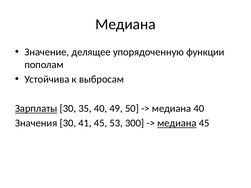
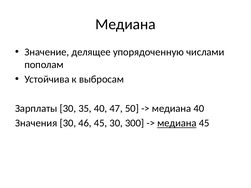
функции: функции -> числами
Зарплаты underline: present -> none
49: 49 -> 47
41: 41 -> 46
45 53: 53 -> 30
